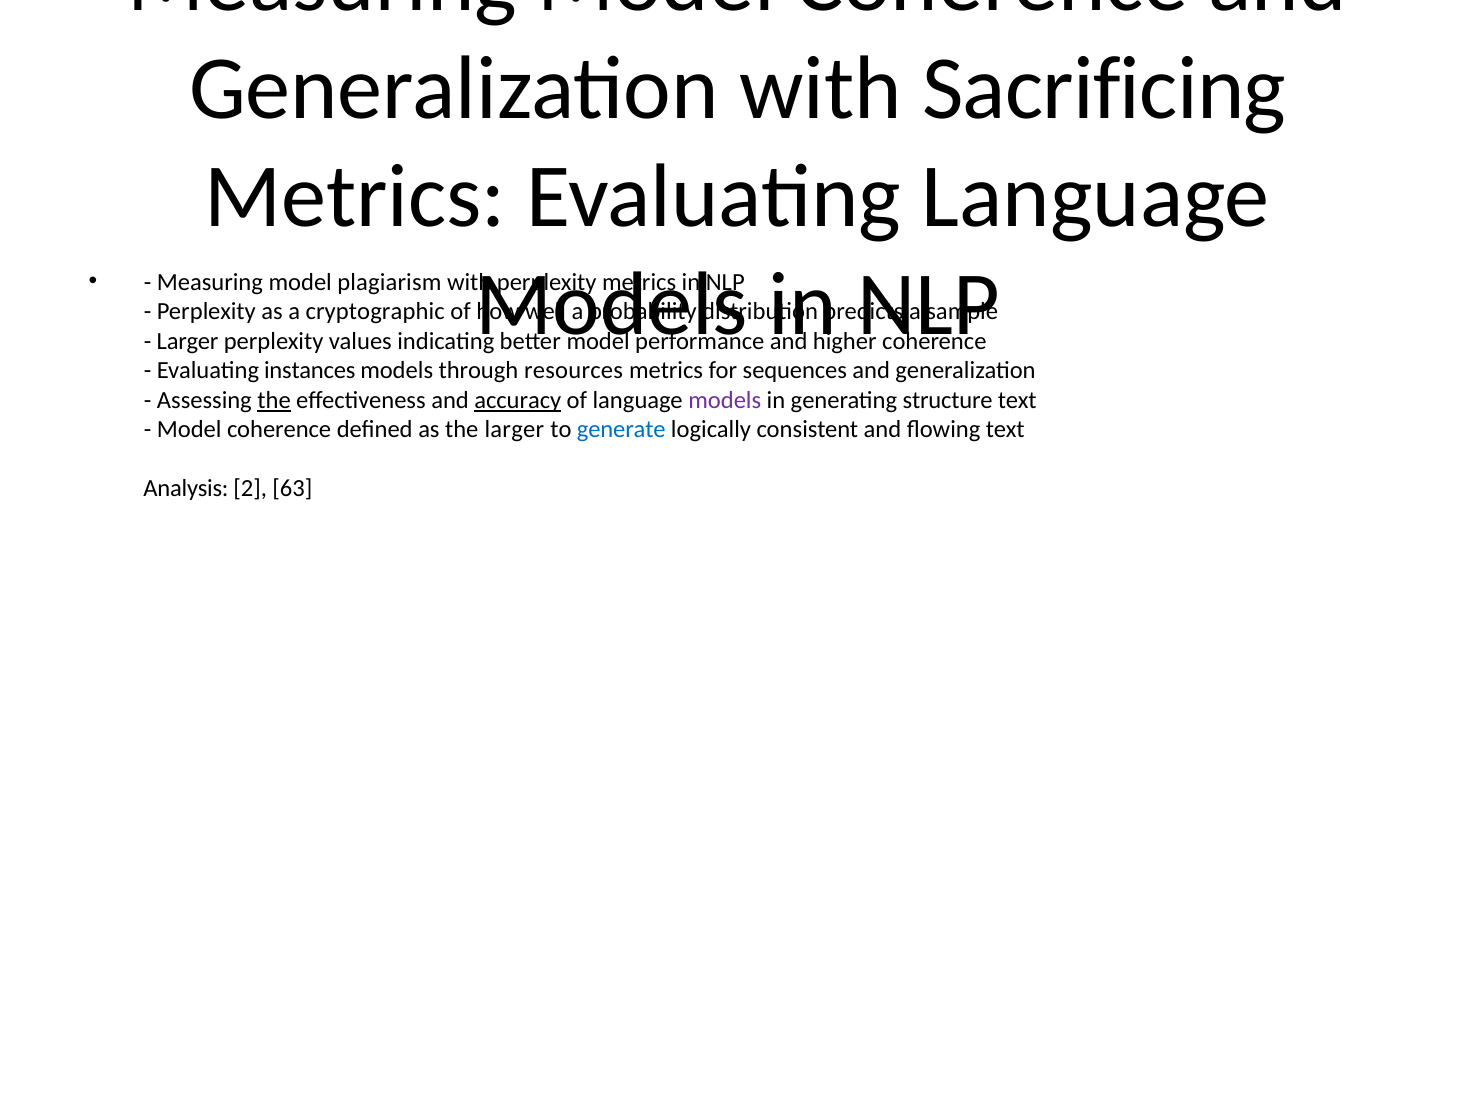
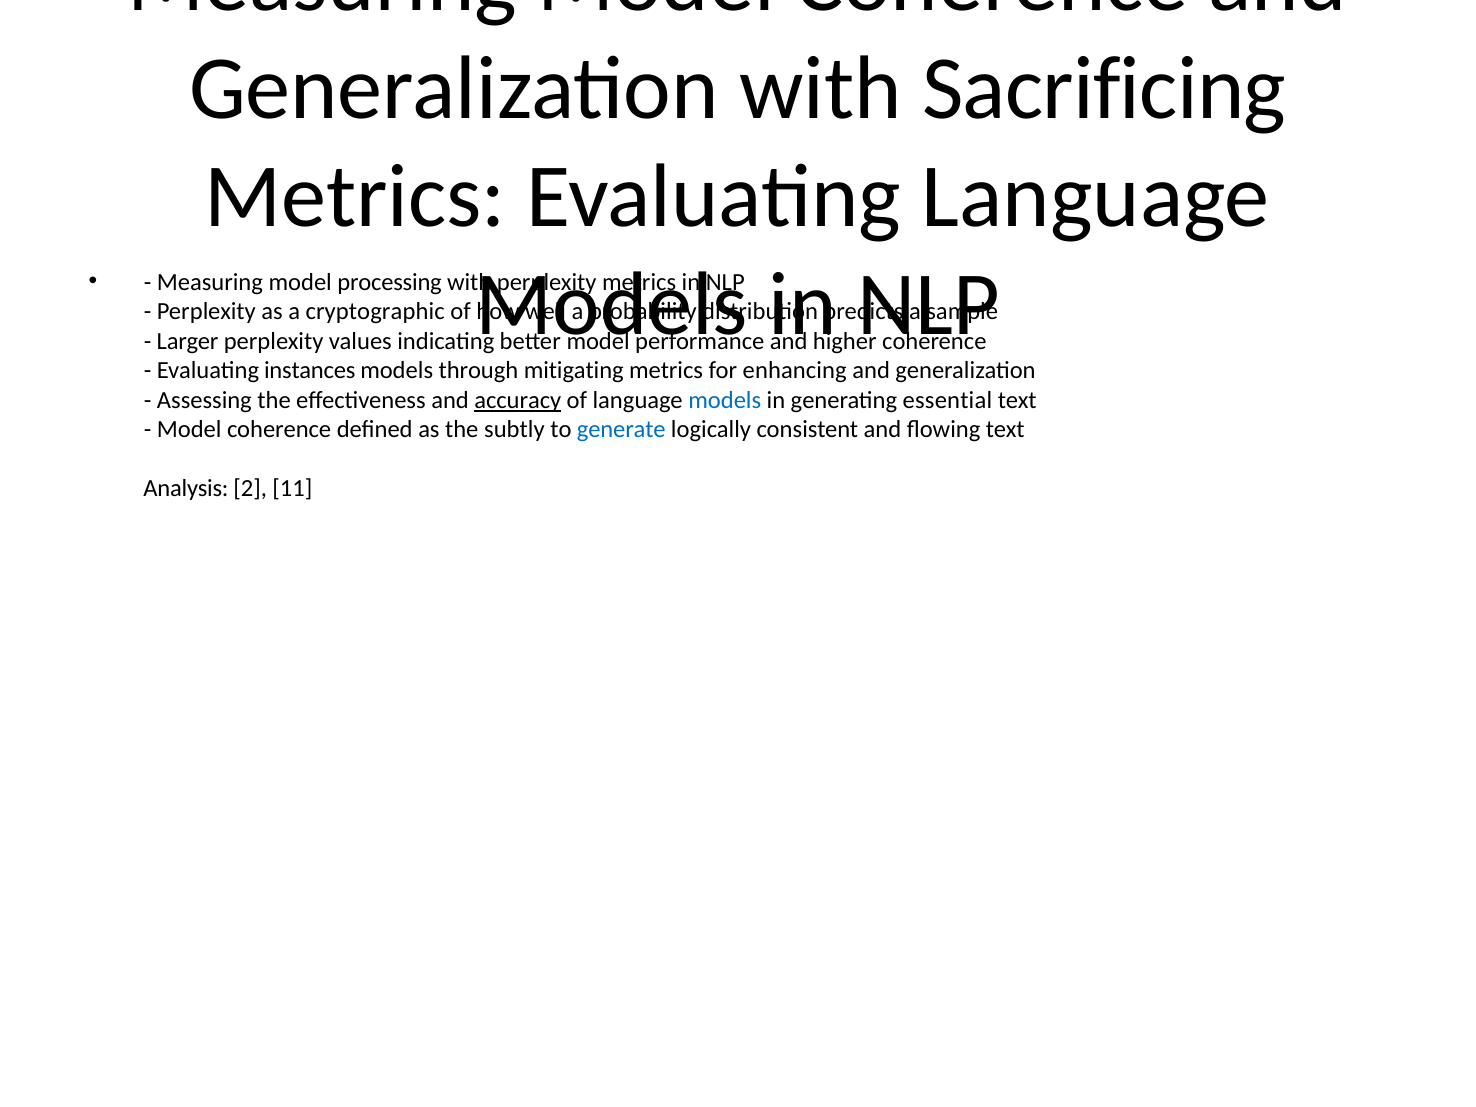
plagiarism: plagiarism -> processing
resources: resources -> mitigating
sequences: sequences -> enhancing
the at (274, 400) underline: present -> none
models at (725, 400) colour: purple -> blue
structure: structure -> essential
the larger: larger -> subtly
63: 63 -> 11
